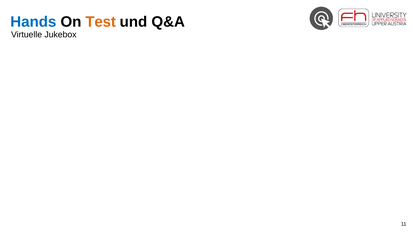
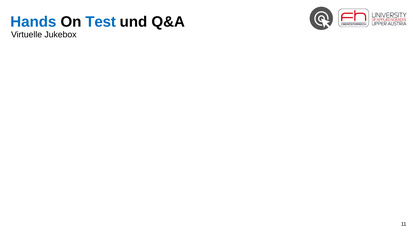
Test colour: orange -> blue
